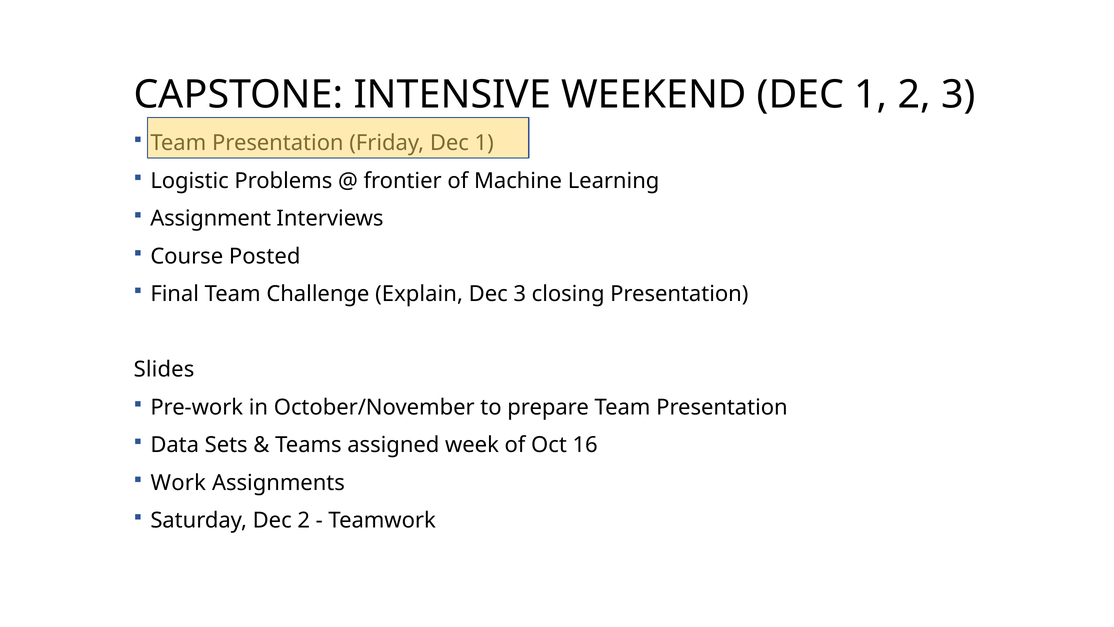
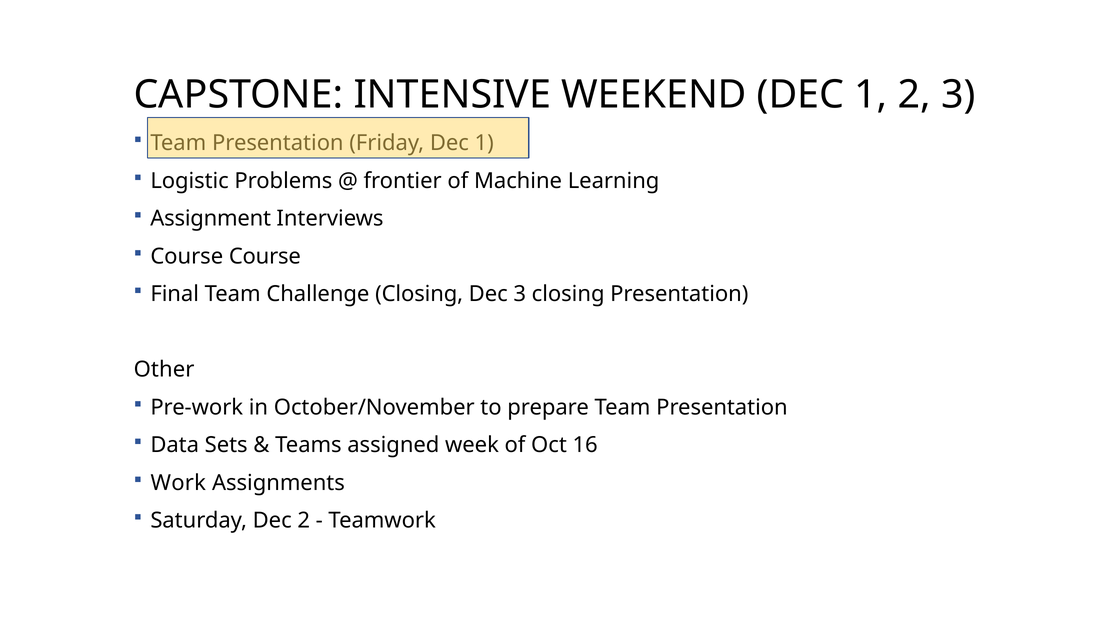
Course Posted: Posted -> Course
Challenge Explain: Explain -> Closing
Slides: Slides -> Other
